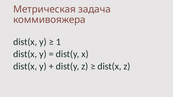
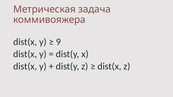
1: 1 -> 9
